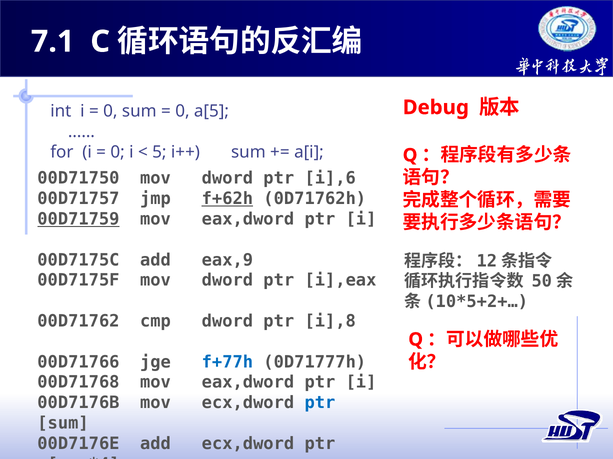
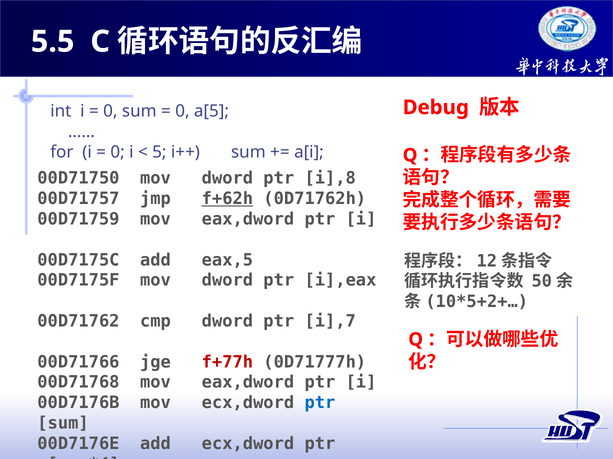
7.1: 7.1 -> 5.5
i],6: i],6 -> i],8
00D71759 underline: present -> none
eax,9: eax,9 -> eax,5
i],8: i],8 -> i],7
f+77h colour: blue -> red
